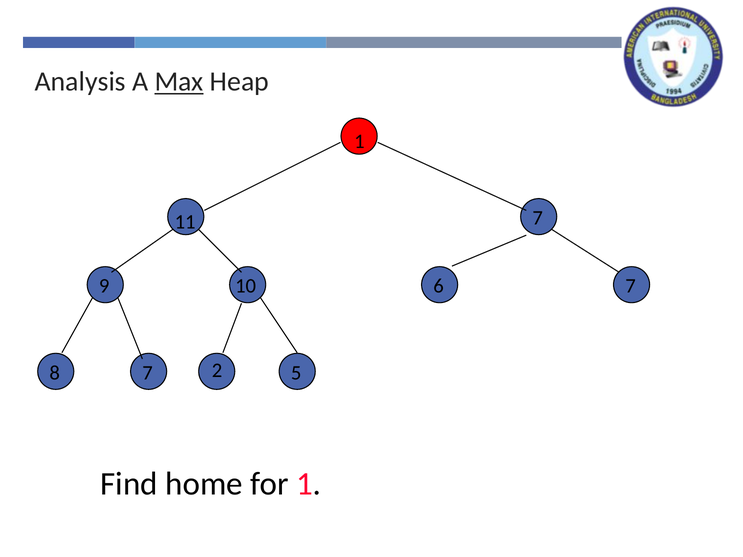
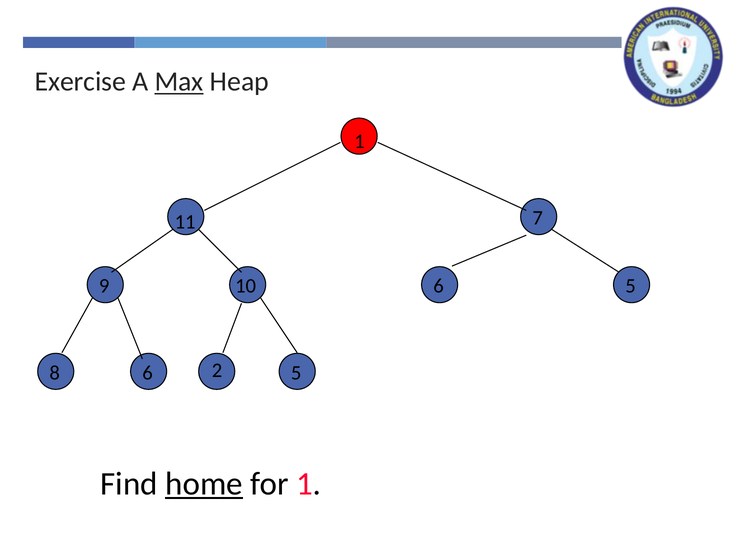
Analysis: Analysis -> Exercise
6 7: 7 -> 5
8 7: 7 -> 6
home underline: none -> present
